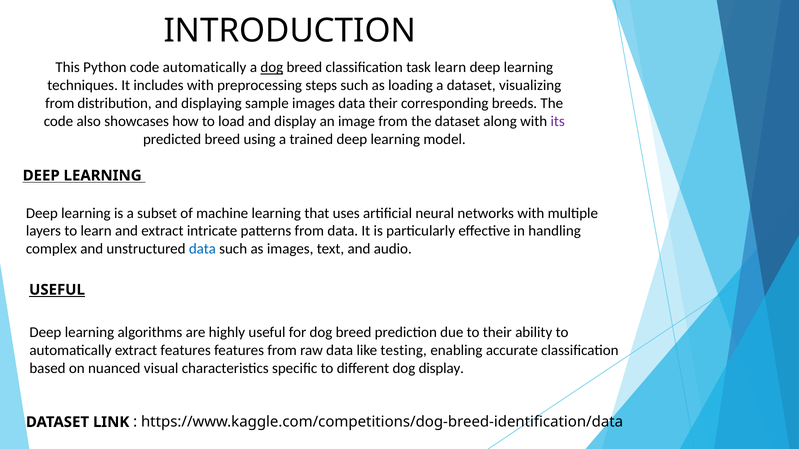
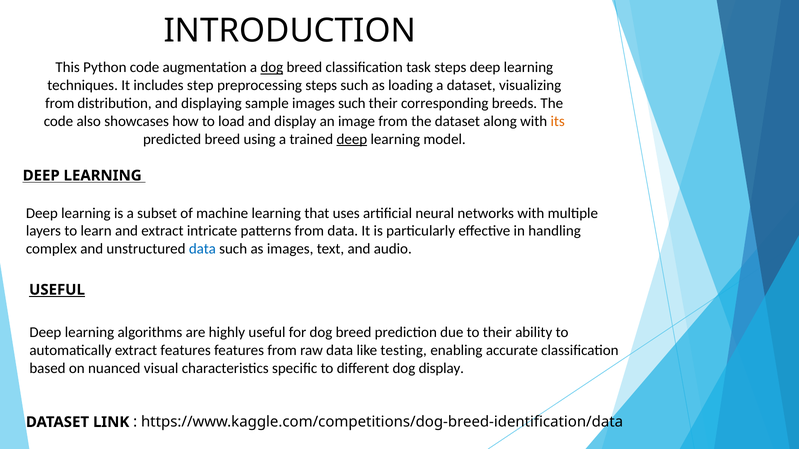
code automatically: automatically -> augmentation
task learn: learn -> steps
includes with: with -> step
images data: data -> such
its colour: purple -> orange
deep at (352, 139) underline: none -> present
